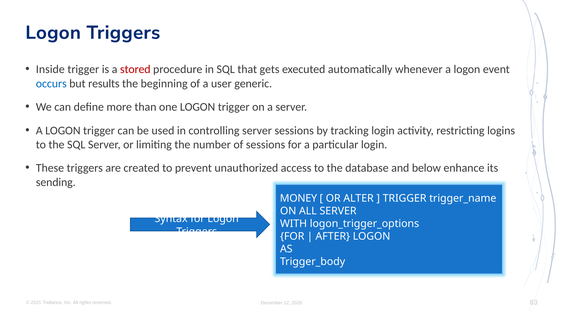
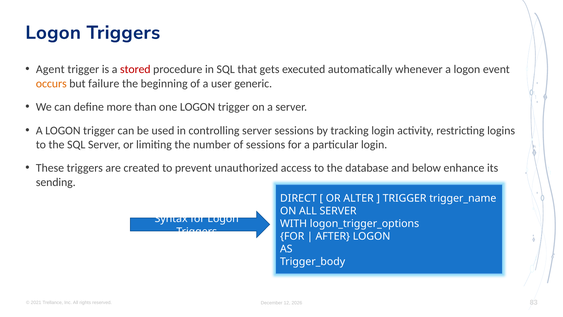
Inside: Inside -> Agent
occurs colour: blue -> orange
results: results -> failure
MONEY: MONEY -> DIRECT
